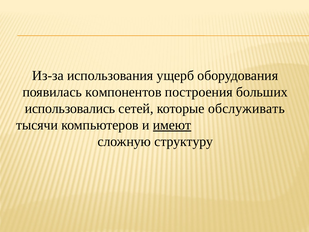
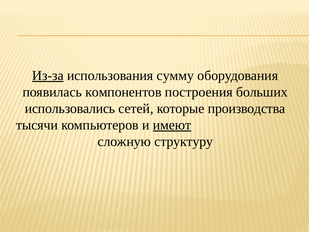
Из-за underline: none -> present
ущерб: ущерб -> сумму
обслуживать: обслуживать -> производства
